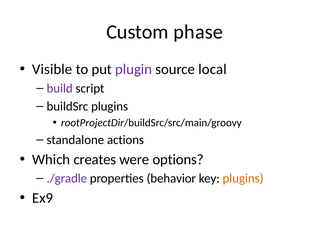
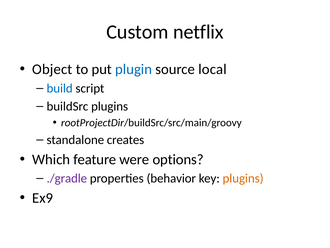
phase: phase -> netflix
Visible: Visible -> Object
plugin colour: purple -> blue
build colour: purple -> blue
actions: actions -> creates
creates: creates -> feature
